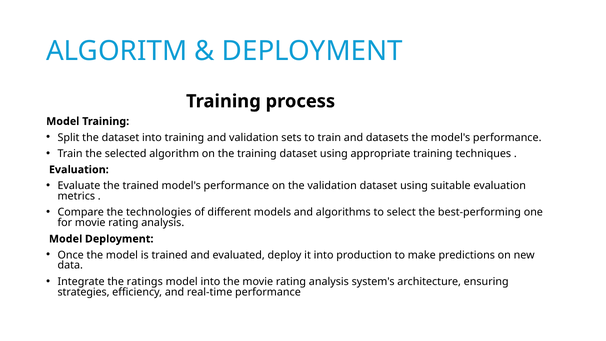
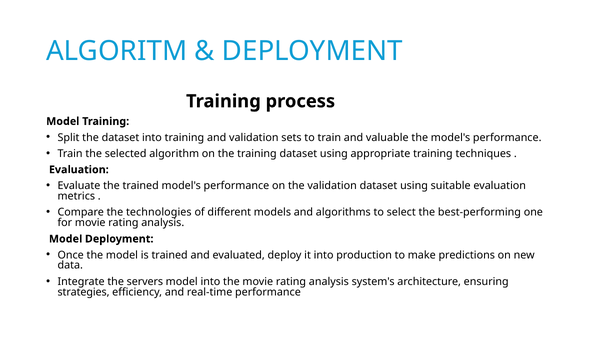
datasets: datasets -> valuable
ratings: ratings -> servers
